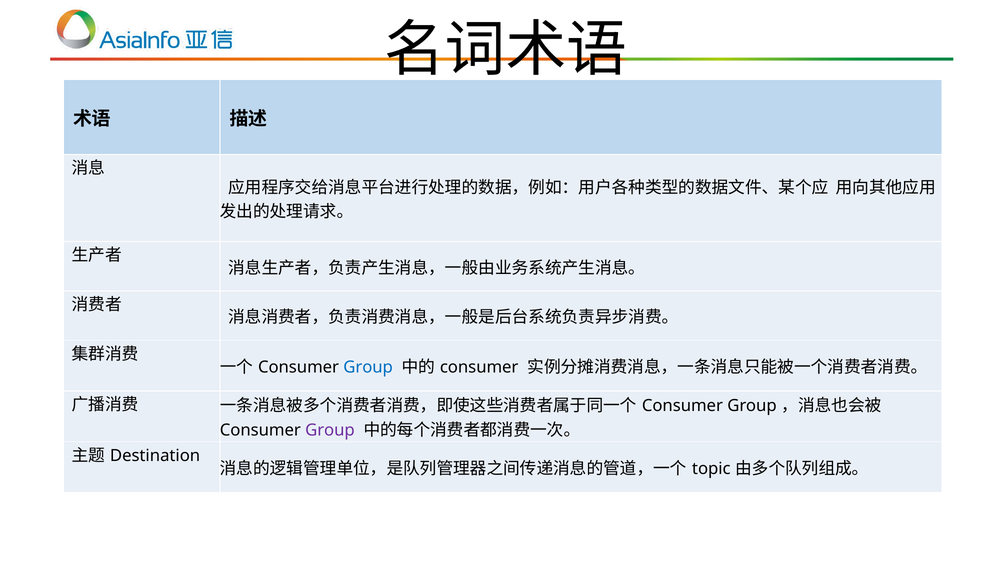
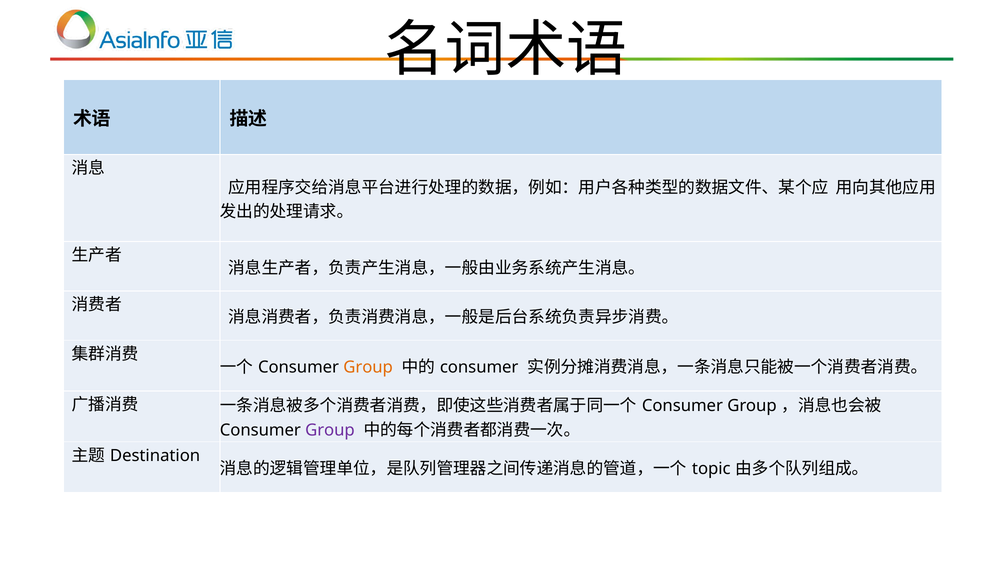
Group at (368, 367) colour: blue -> orange
